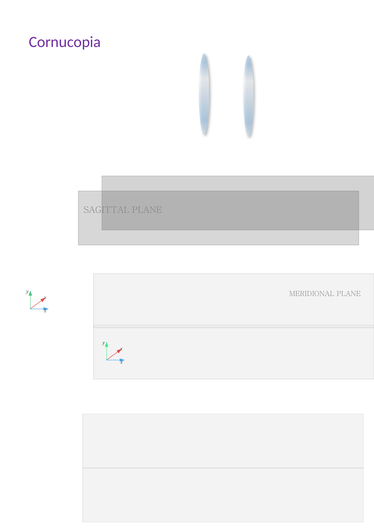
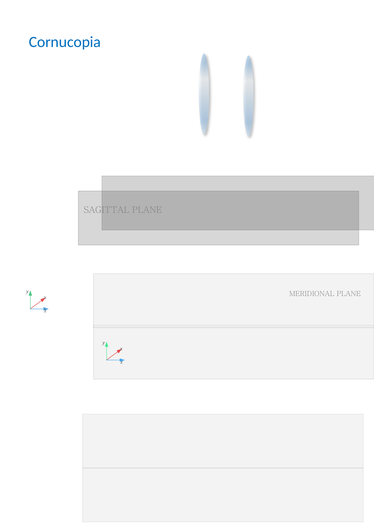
Cornucopia colour: purple -> blue
